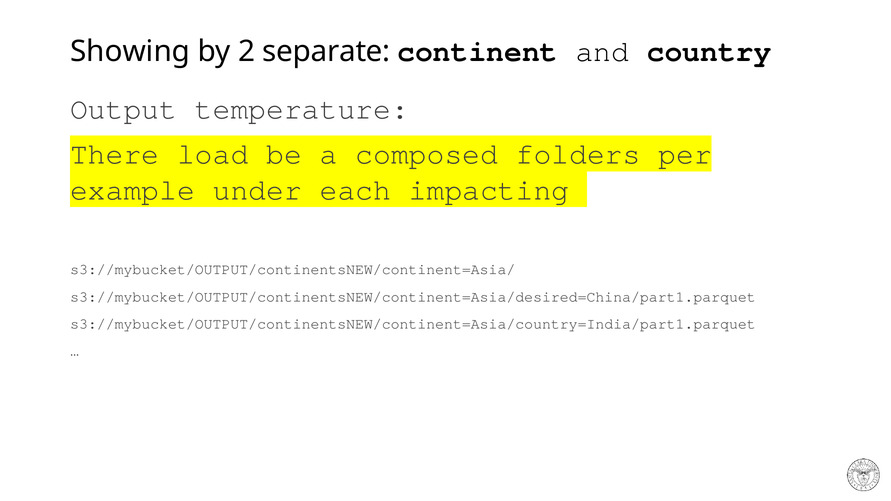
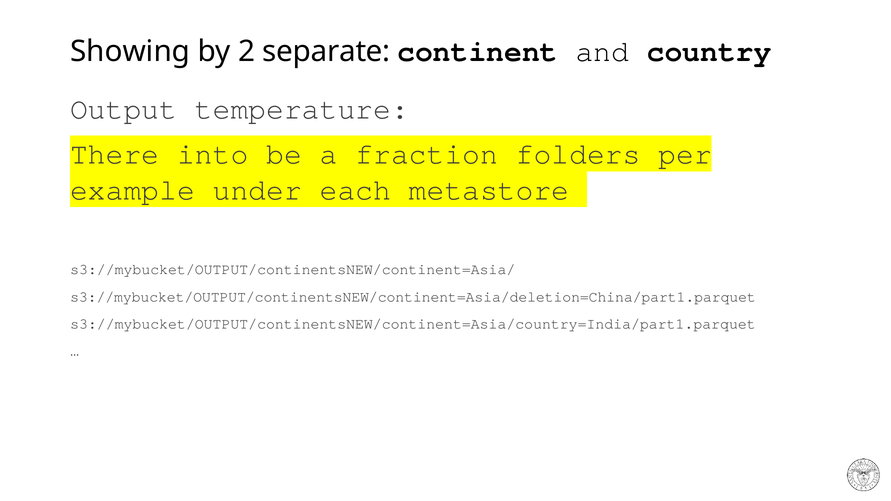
load: load -> into
composed: composed -> fraction
impacting: impacting -> metastore
s3://mybucket/OUTPUT/continentsNEW/continent=Asia/desired=China/part1.parquet: s3://mybucket/OUTPUT/continentsNEW/continent=Asia/desired=China/part1.parquet -> s3://mybucket/OUTPUT/continentsNEW/continent=Asia/deletion=China/part1.parquet
